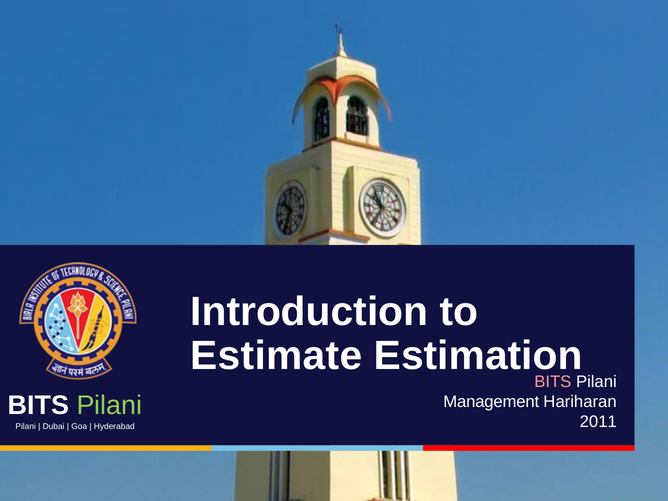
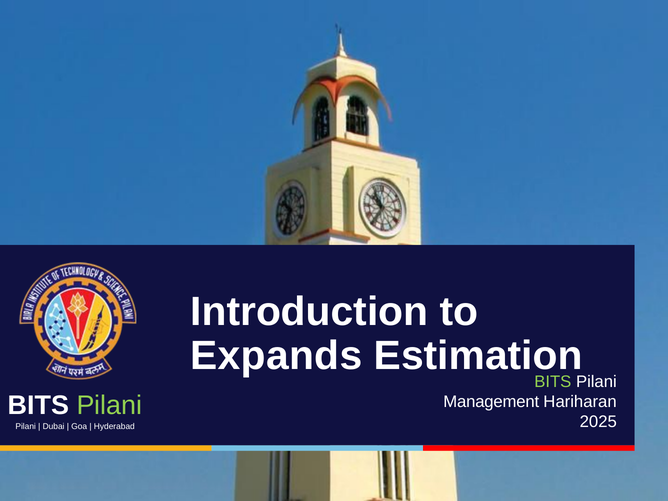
Estimate: Estimate -> Expands
BITS at (553, 382) colour: pink -> light green
2011: 2011 -> 2025
